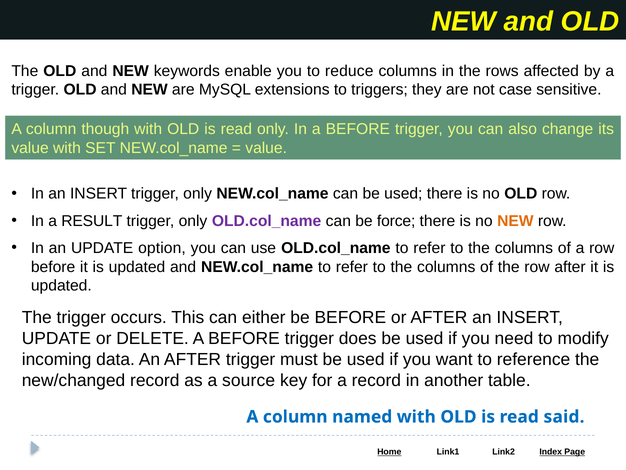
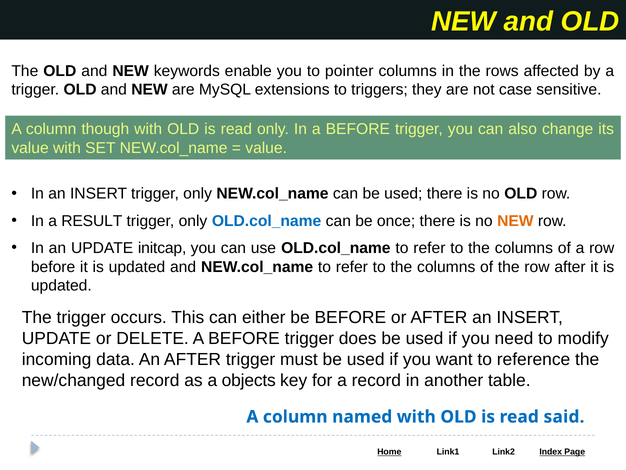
reduce: reduce -> pointer
OLD.col_name at (267, 221) colour: purple -> blue
force: force -> once
option: option -> initcap
source: source -> objects
